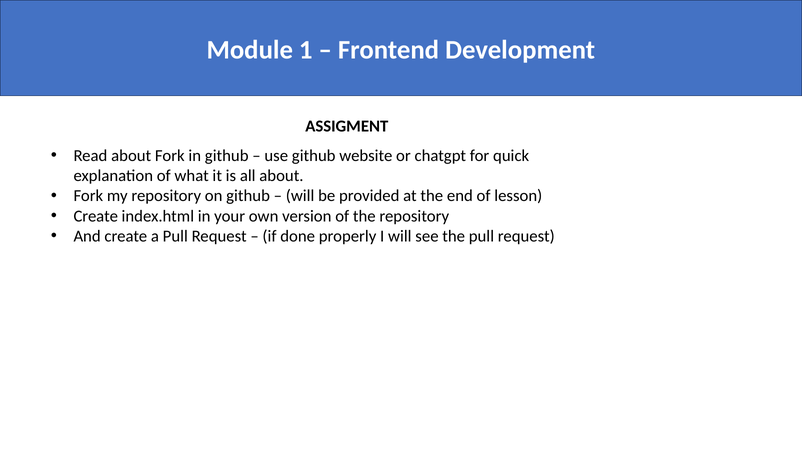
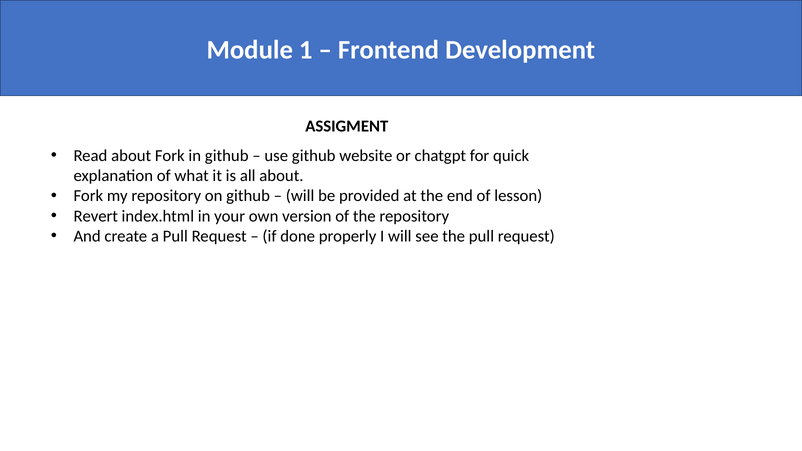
Create at (96, 216): Create -> Revert
